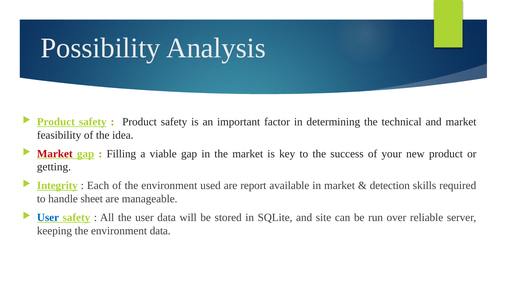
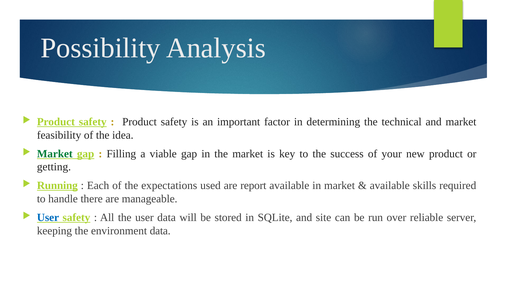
Market at (55, 154) colour: red -> green
Integrity: Integrity -> Running
of the environment: environment -> expectations
detection at (390, 186): detection -> available
sheet: sheet -> there
